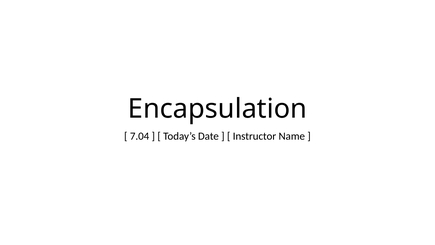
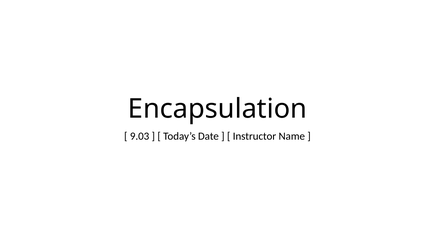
7.04: 7.04 -> 9.03
